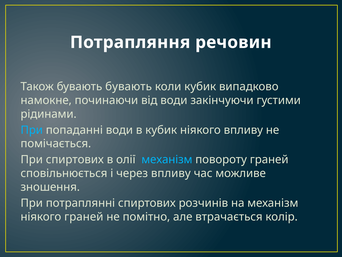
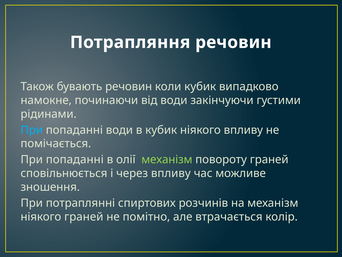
бувають бувають: бувають -> речовин
спиртових at (75, 159): спиртових -> попаданні
механізм at (167, 159) colour: light blue -> light green
